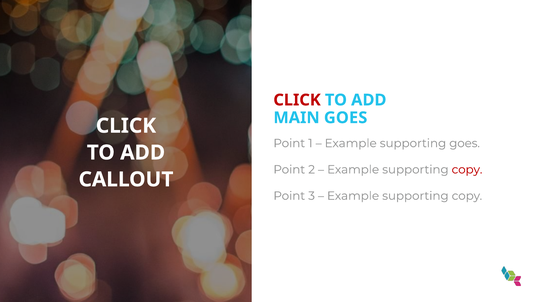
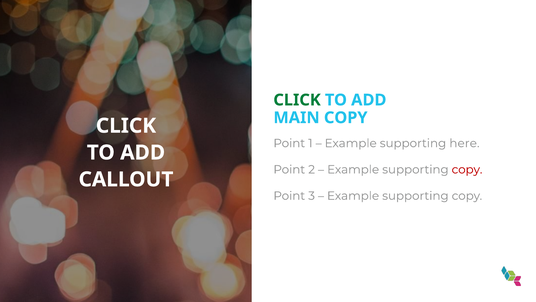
CLICK at (297, 100) colour: red -> green
MAIN GOES: GOES -> COPY
supporting goes: goes -> here
